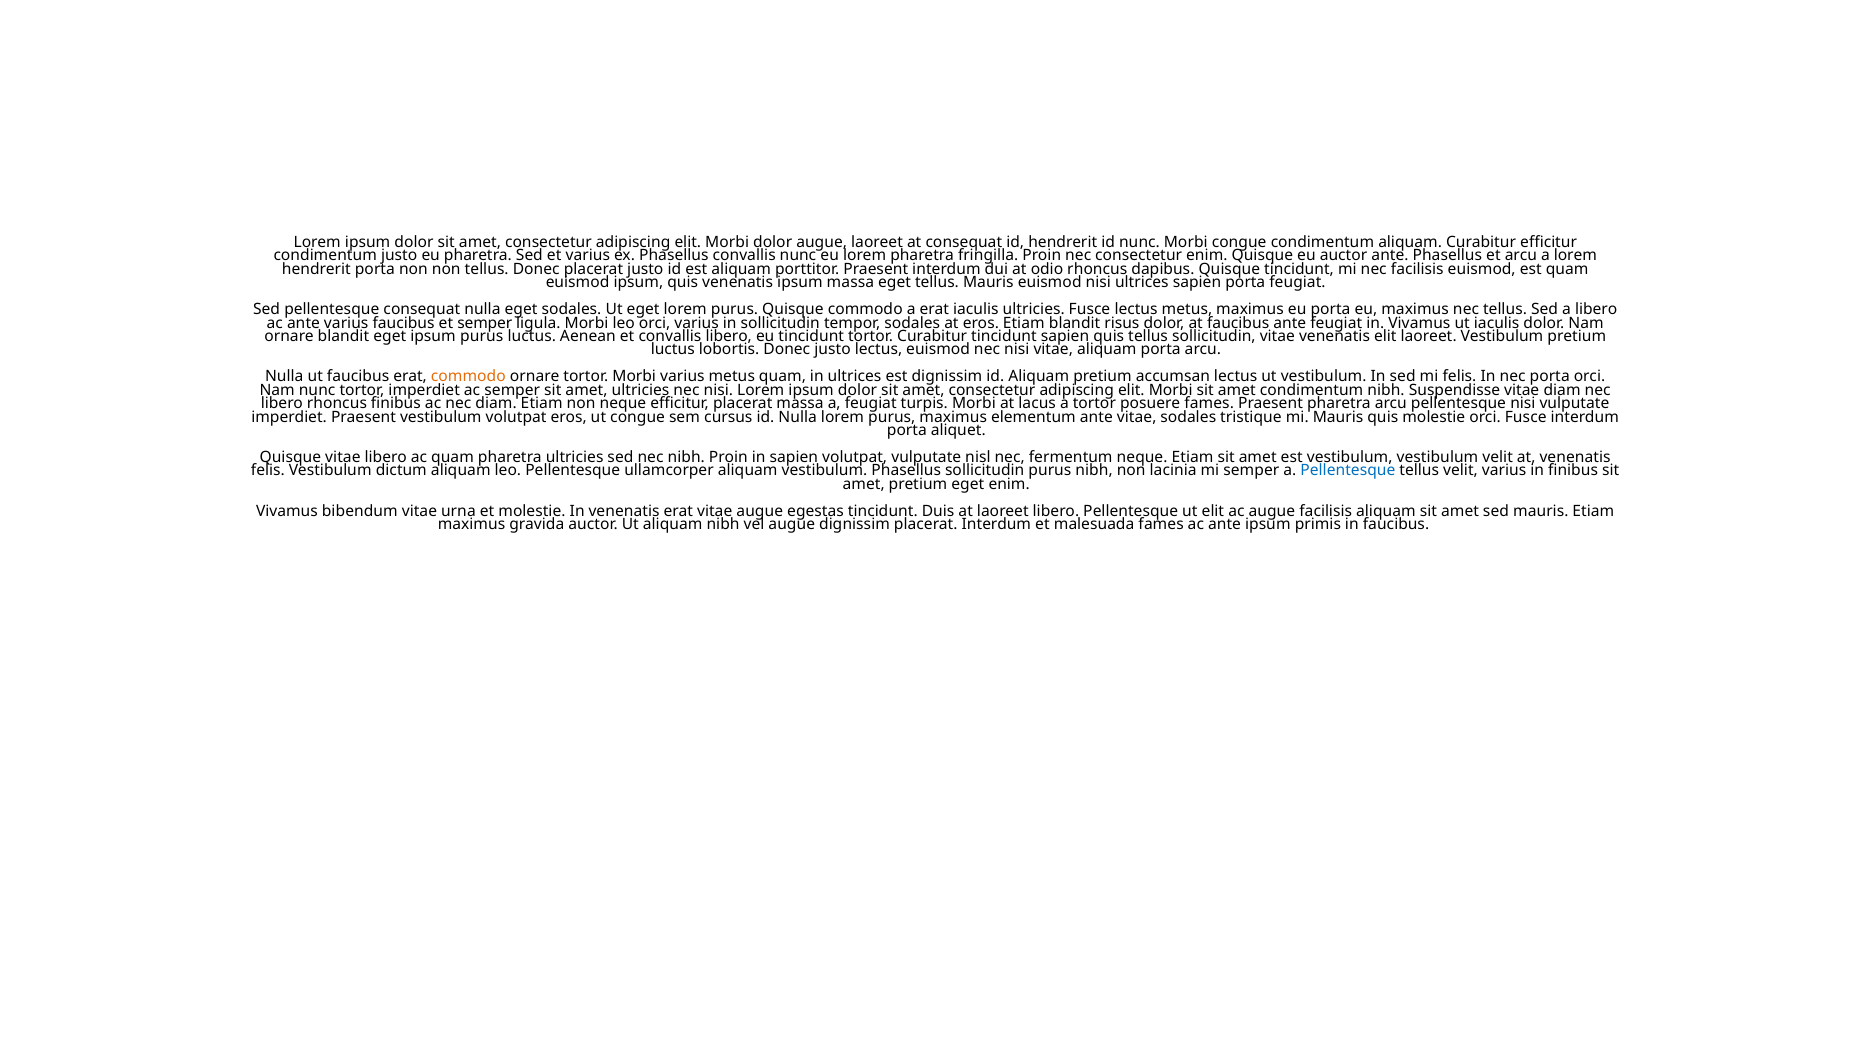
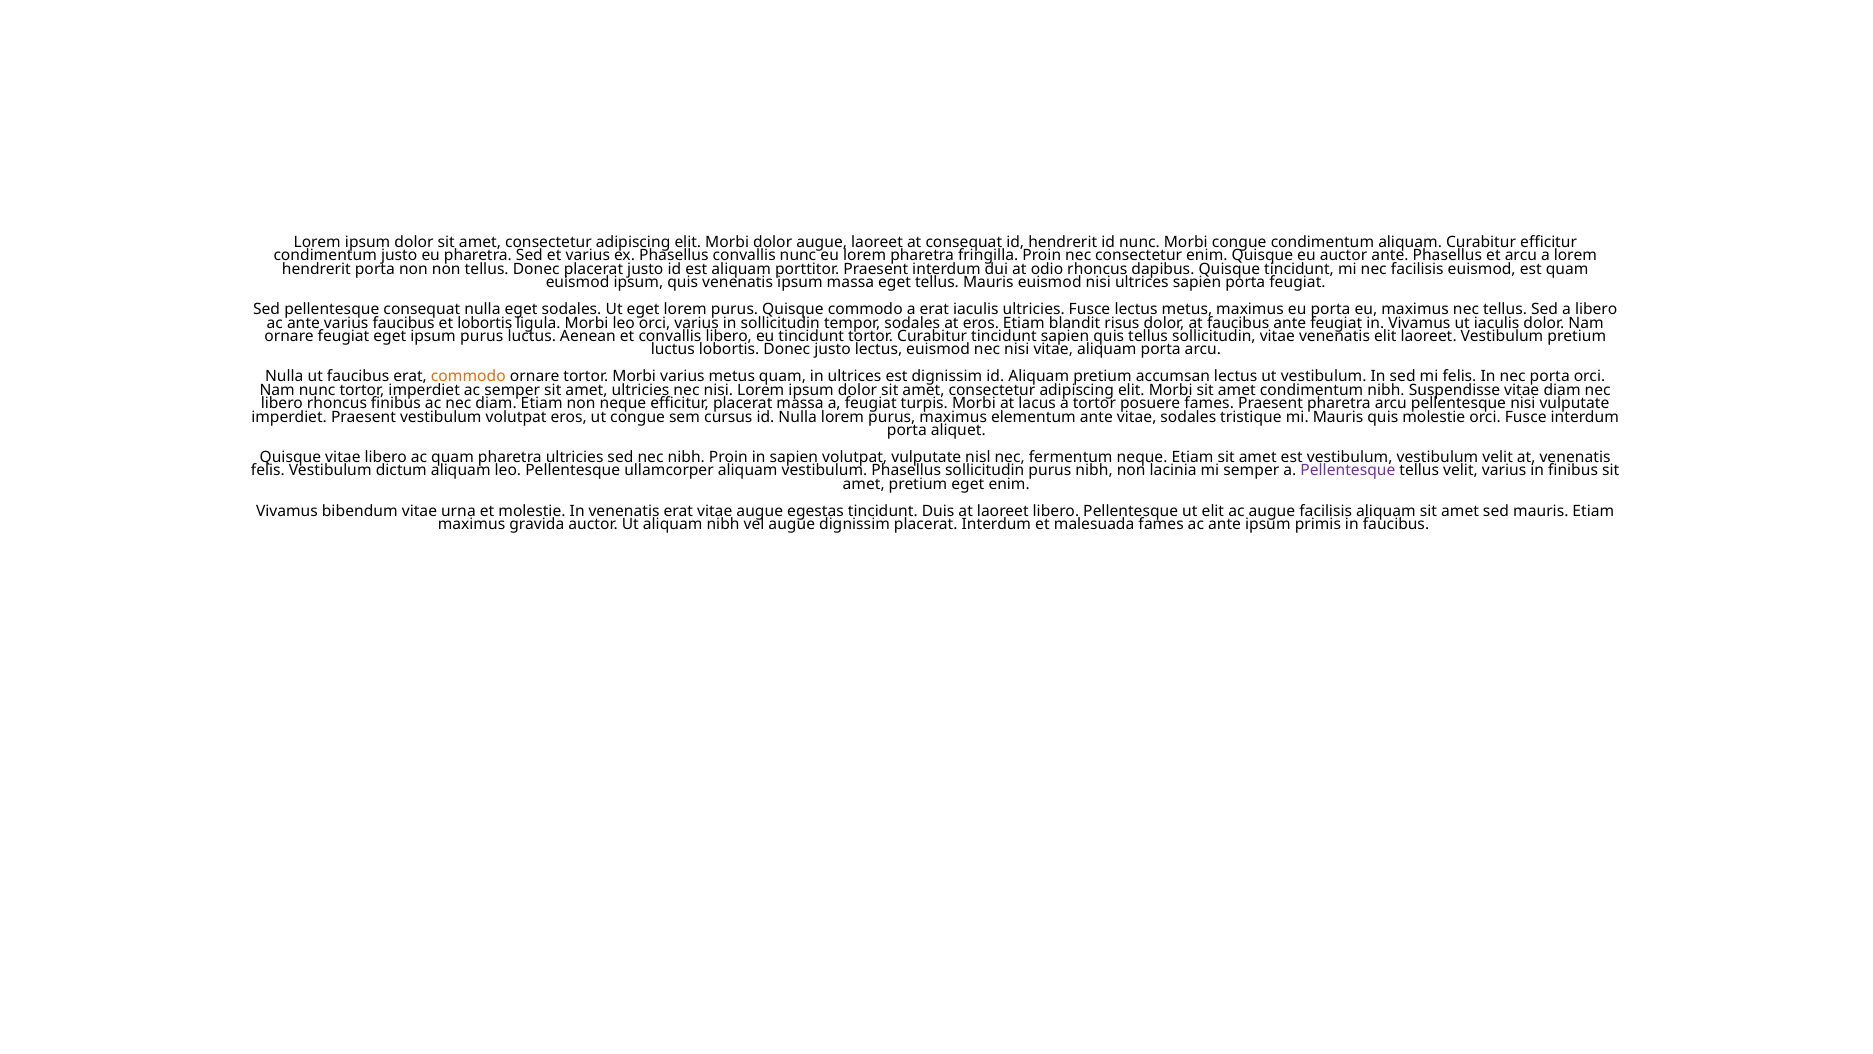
et semper: semper -> lobortis
ornare blandit: blandit -> feugiat
Pellentesque at (1348, 471) colour: blue -> purple
